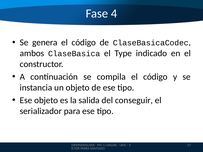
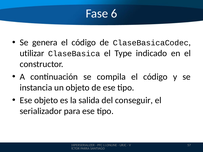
4: 4 -> 6
ambos: ambos -> utilizar
